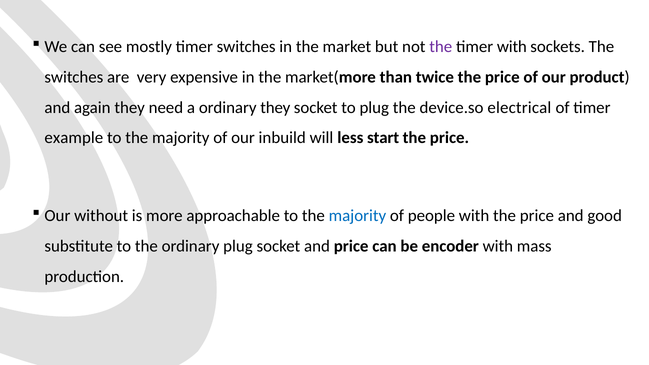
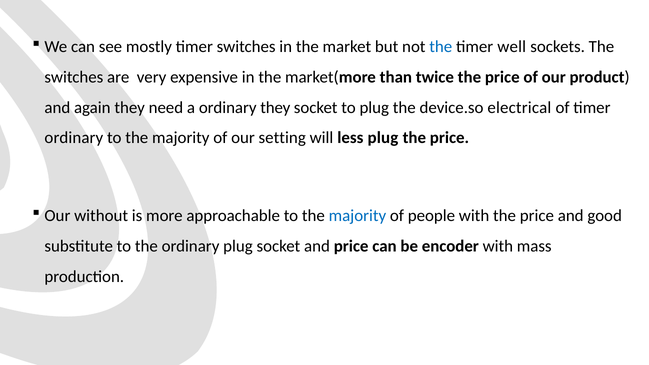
the at (441, 47) colour: purple -> blue
timer with: with -> well
example at (74, 138): example -> ordinary
inbuild: inbuild -> setting
less start: start -> plug
